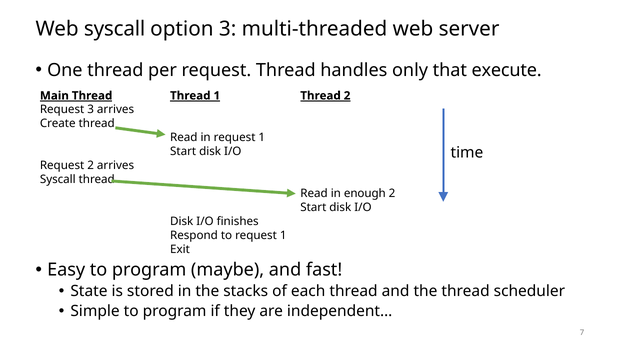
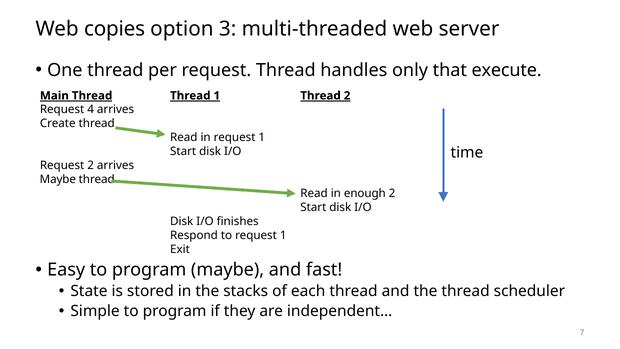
Web syscall: syscall -> copies
Request 3: 3 -> 4
Syscall at (58, 179): Syscall -> Maybe
